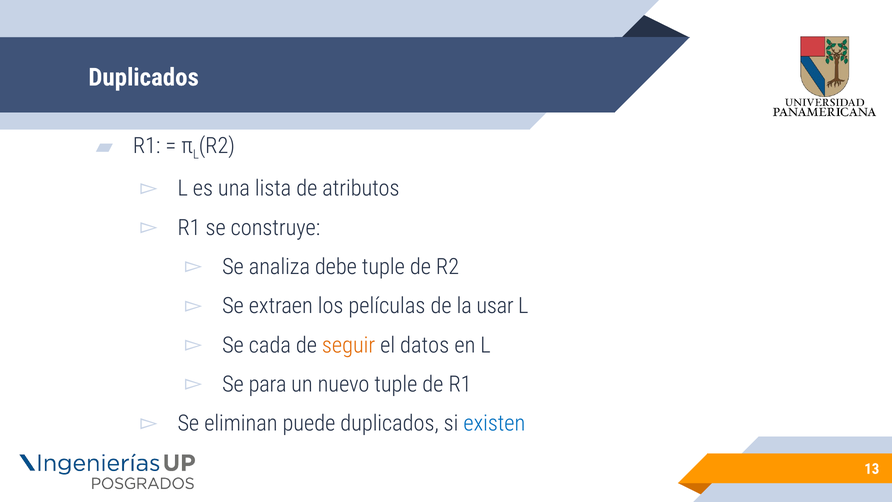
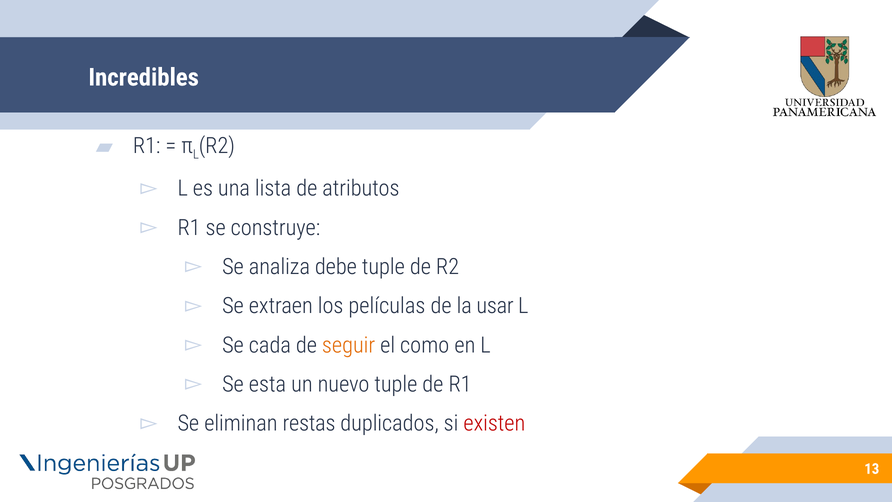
Duplicados at (144, 77): Duplicados -> Incredibles
datos: datos -> como
para: para -> esta
puede: puede -> restas
existen colour: blue -> red
